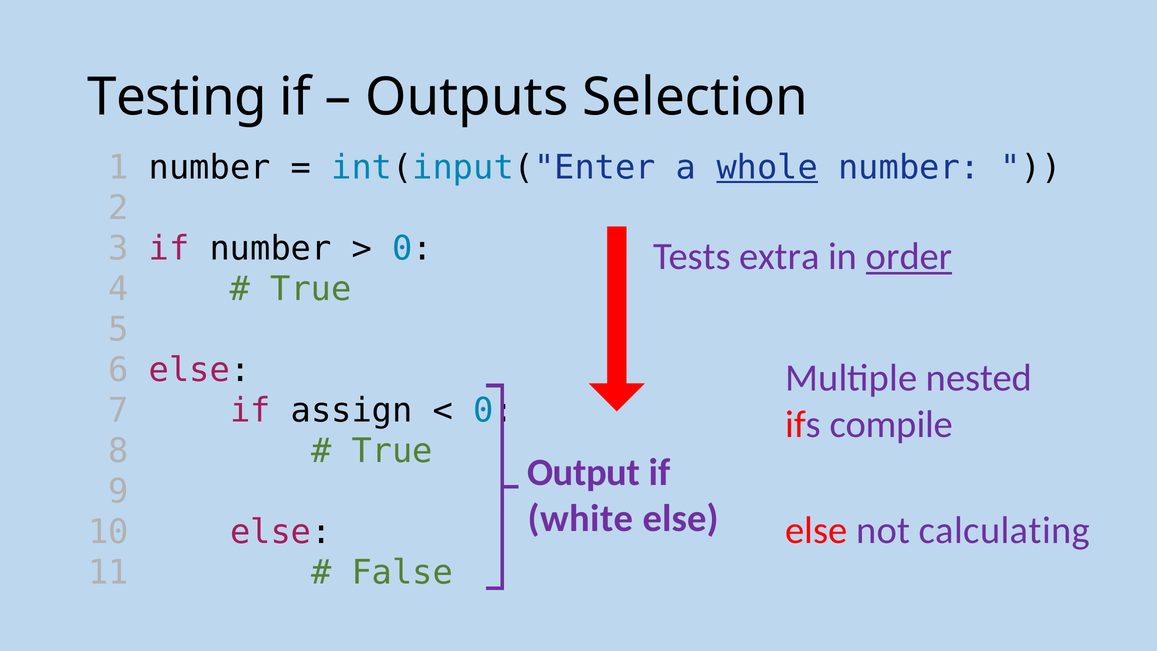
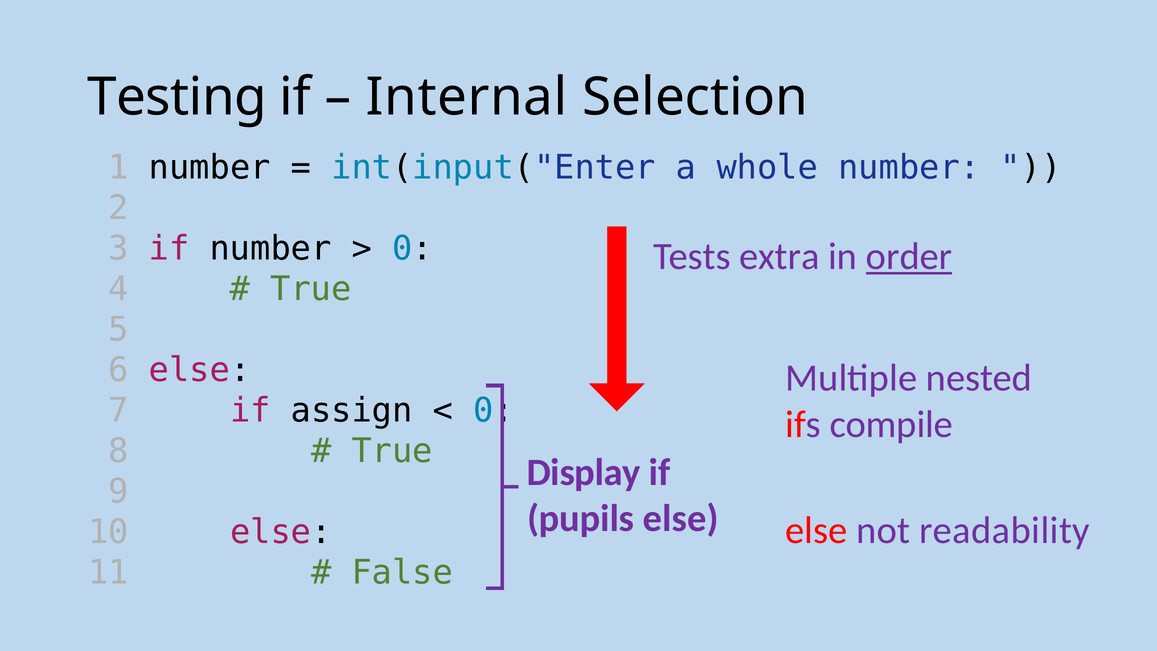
Outputs: Outputs -> Internal
whole underline: present -> none
Output: Output -> Display
white: white -> pupils
calculating: calculating -> readability
